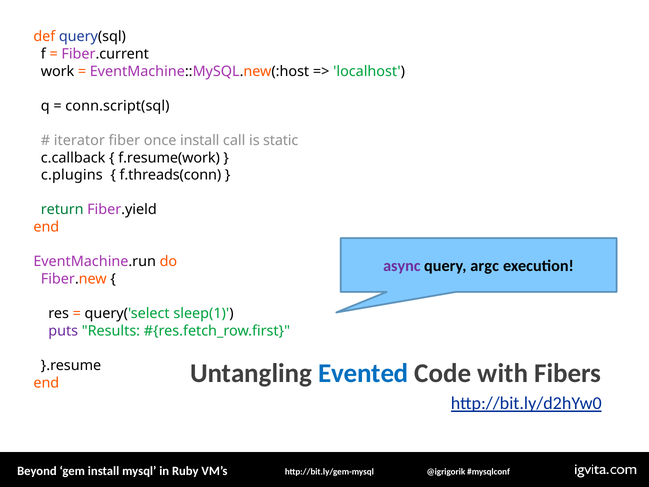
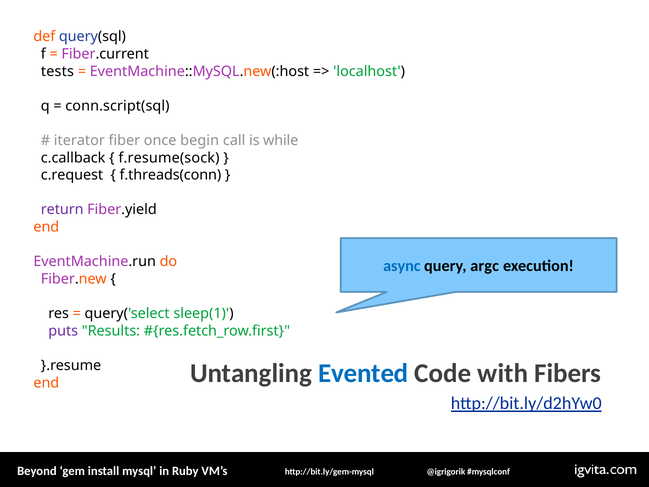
work: work -> tests
once install: install -> begin
static: static -> while
f.resume(work: f.resume(work -> f.resume(sock
c.plugins: c.plugins -> c.request
return colour: green -> purple
async colour: purple -> blue
